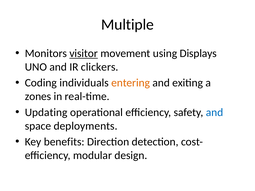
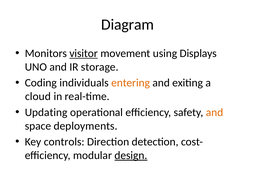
Multiple: Multiple -> Diagram
clickers: clickers -> storage
zones: zones -> cloud
and at (214, 112) colour: blue -> orange
benefits: benefits -> controls
design underline: none -> present
